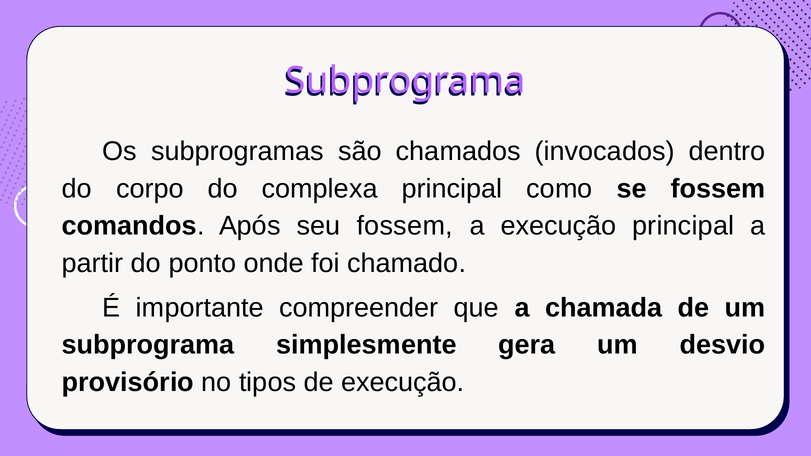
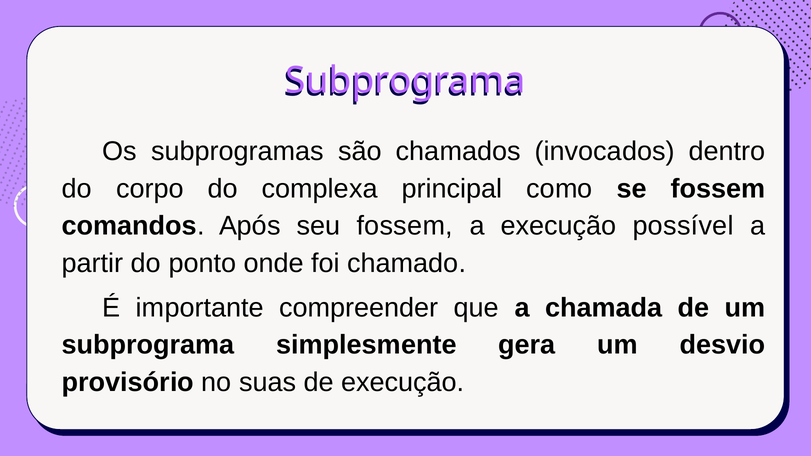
execução principal: principal -> possível
tipos: tipos -> suas
